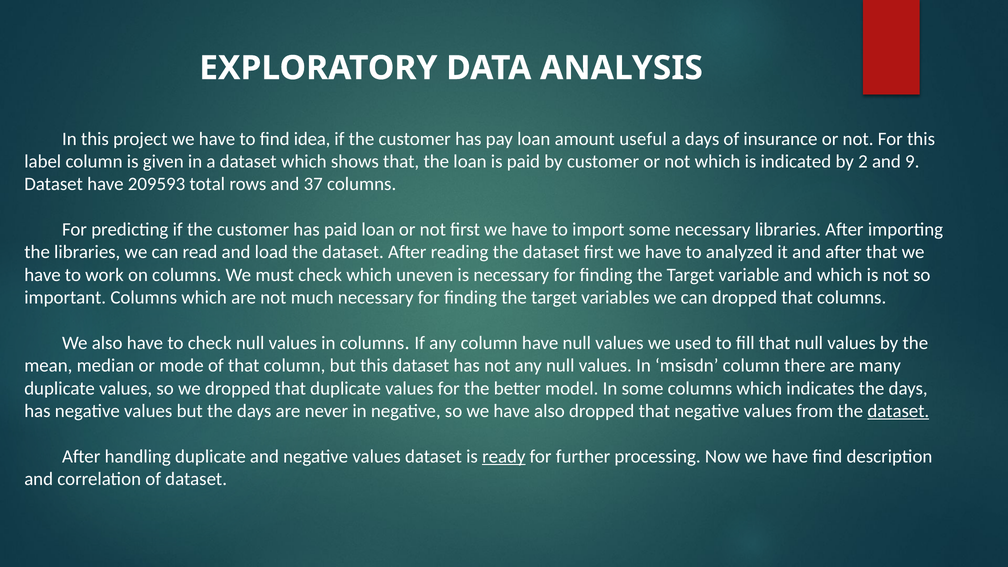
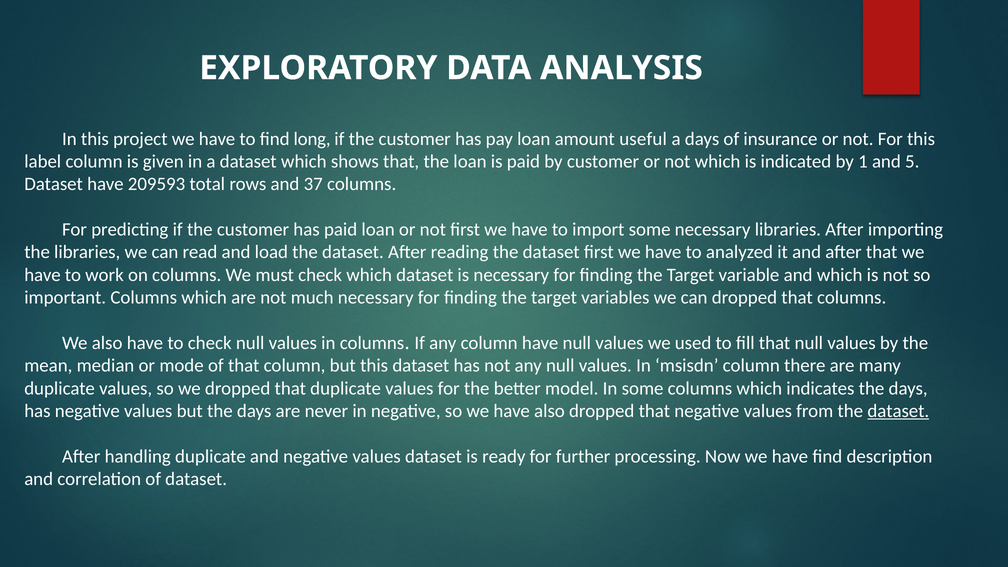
idea: idea -> long
2: 2 -> 1
9: 9 -> 5
which uneven: uneven -> dataset
ready underline: present -> none
